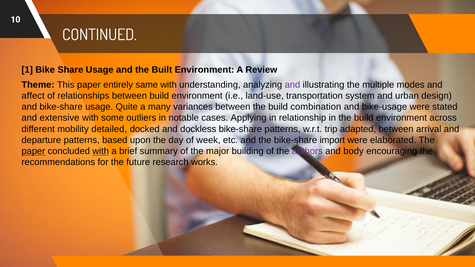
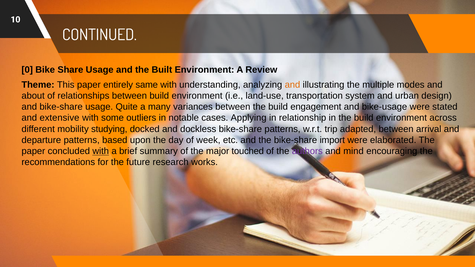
1: 1 -> 0
and at (292, 85) colour: purple -> orange
affect: affect -> about
combination: combination -> engagement
detailed: detailed -> studying
paper at (33, 151) underline: present -> none
building: building -> touched
body: body -> mind
